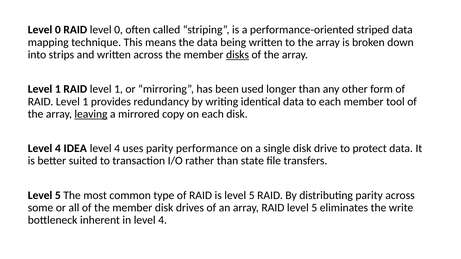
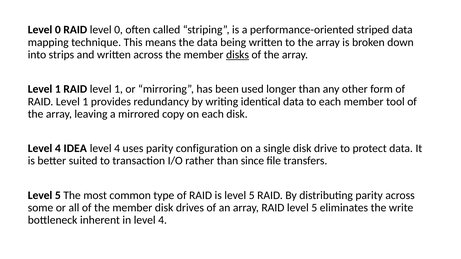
leaving underline: present -> none
performance: performance -> configuration
state: state -> since
